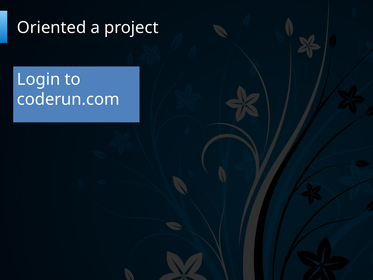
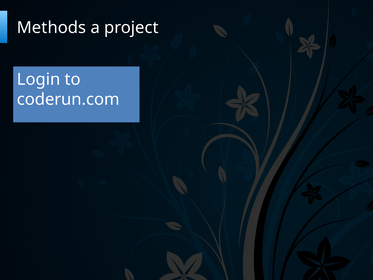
Oriented: Oriented -> Methods
